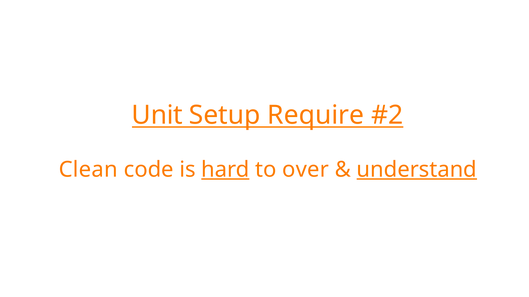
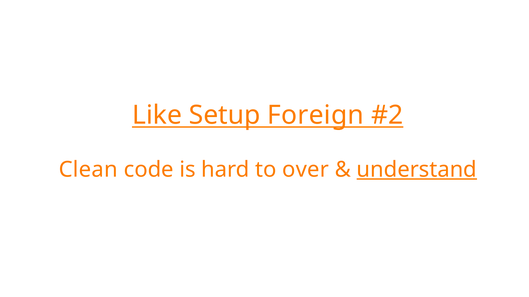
Unit: Unit -> Like
Require: Require -> Foreign
hard underline: present -> none
